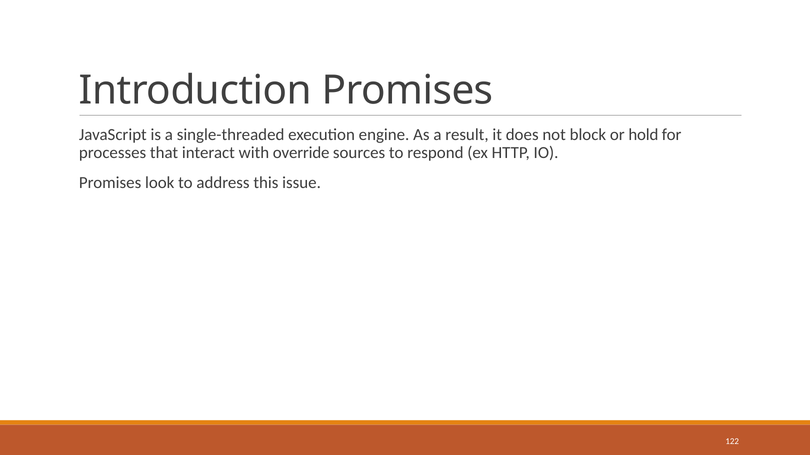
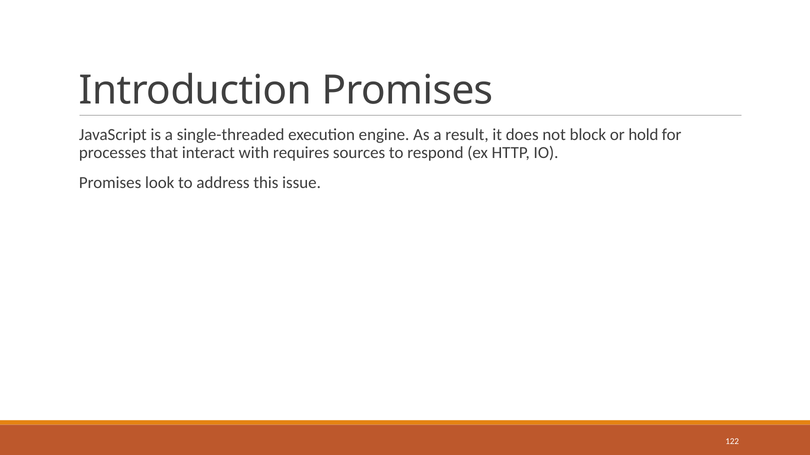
override: override -> requires
